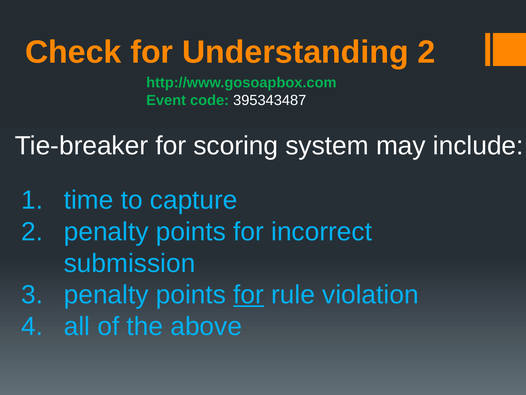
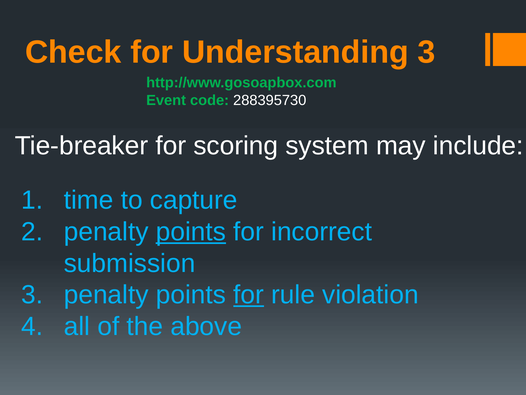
Understanding 2: 2 -> 3
395343487: 395343487 -> 288395730
points at (191, 231) underline: none -> present
